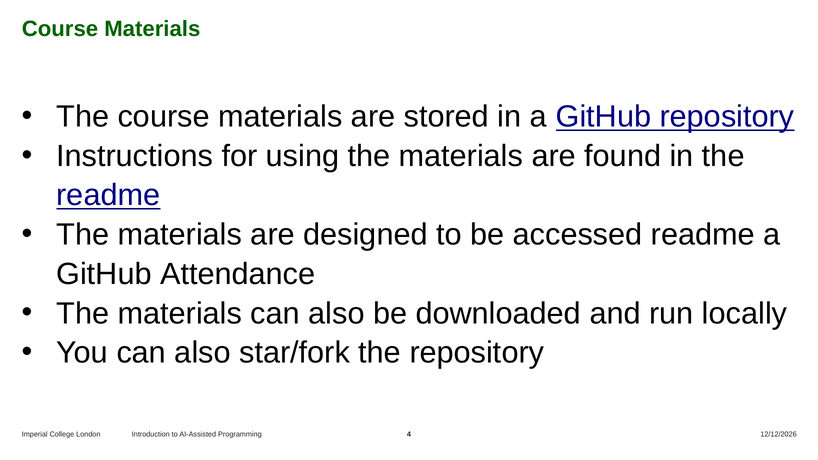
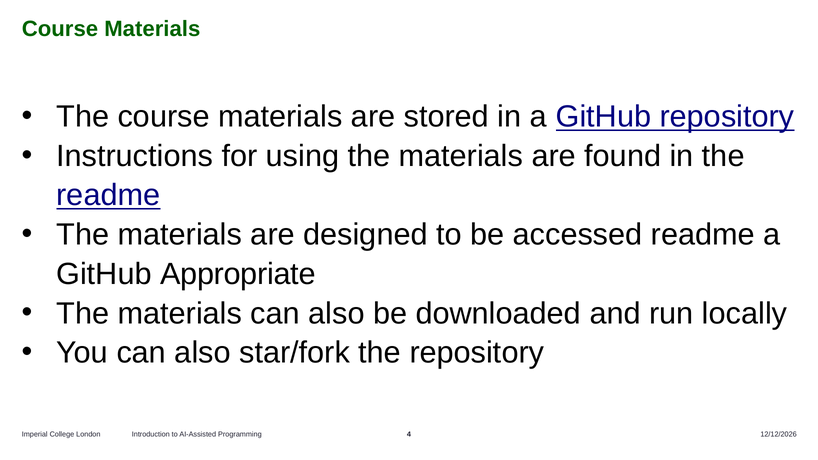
Attendance: Attendance -> Appropriate
